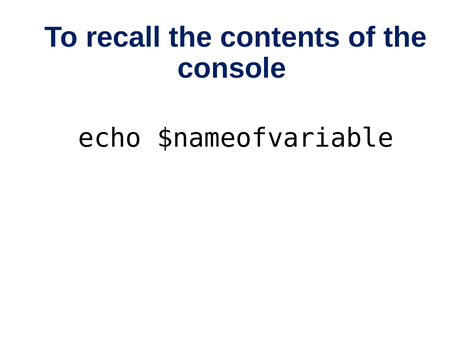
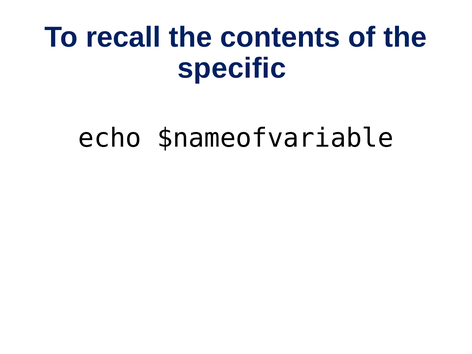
console: console -> specific
